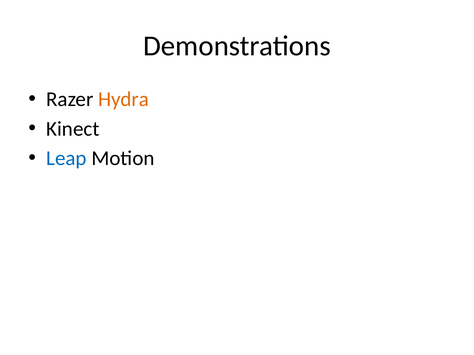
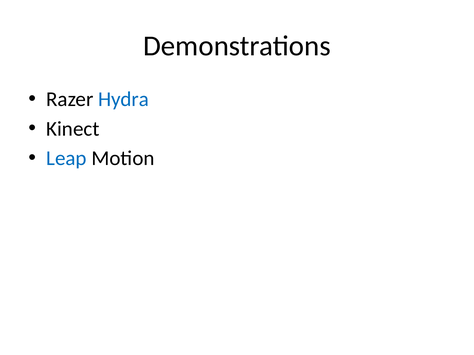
Hydra colour: orange -> blue
